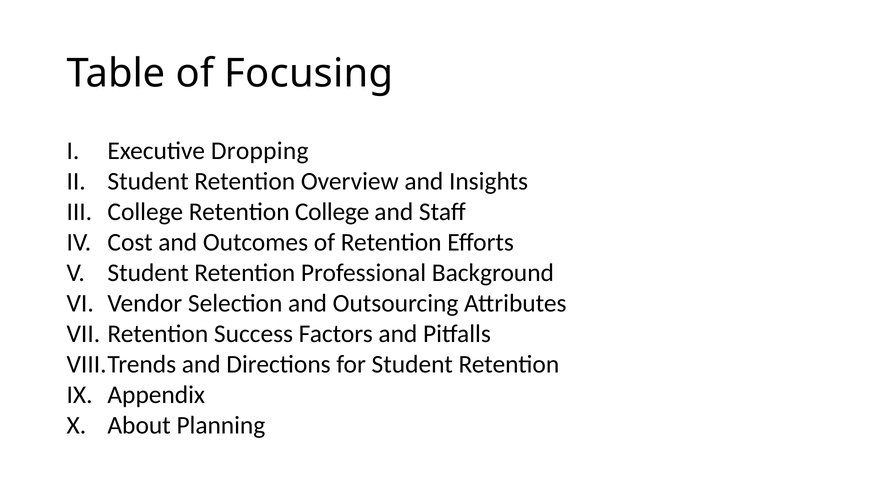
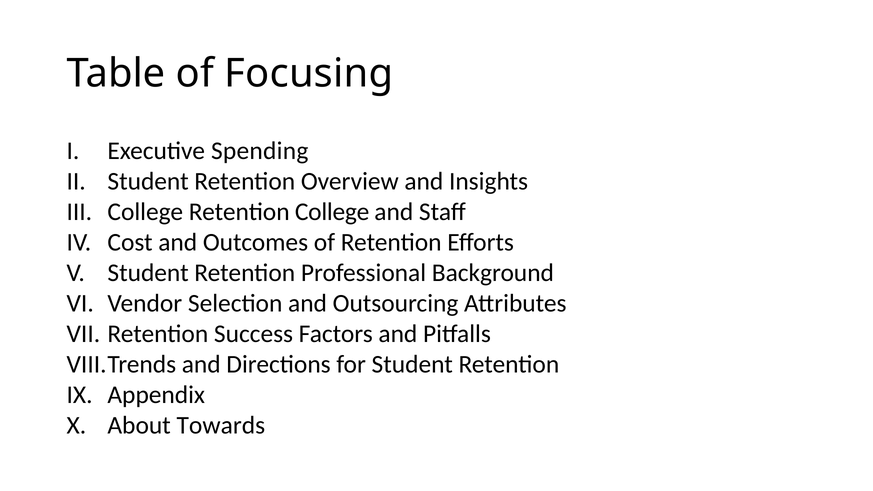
Dropping: Dropping -> Spending
Planning: Planning -> Towards
